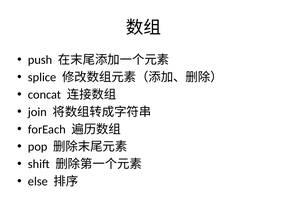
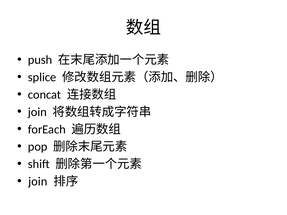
else at (38, 182): else -> join
